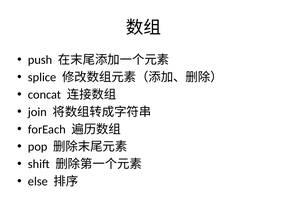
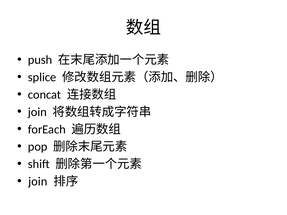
else at (38, 182): else -> join
